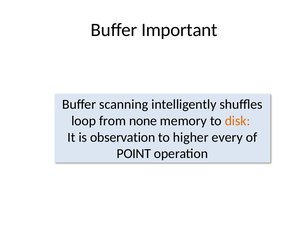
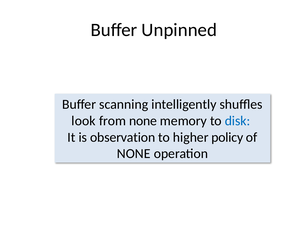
Important: Important -> Unpinned
loop: loop -> look
disk colour: orange -> blue
every: every -> policy
POINT at (134, 154): POINT -> NONE
